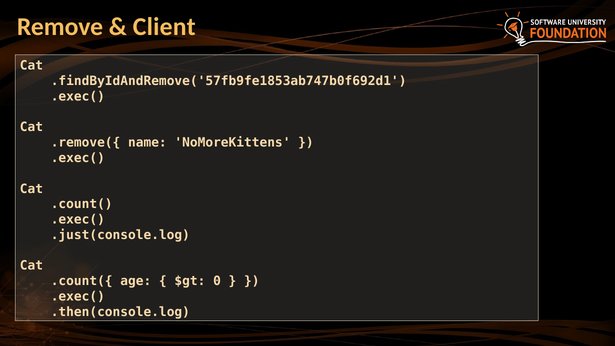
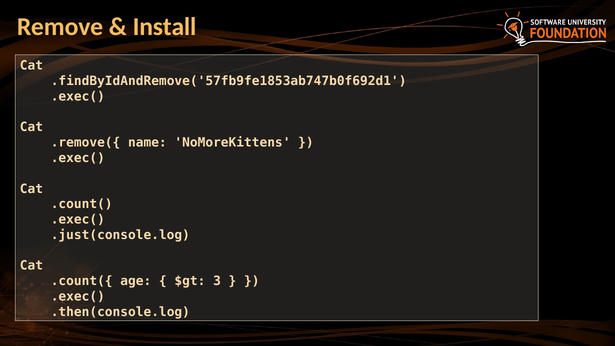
Client: Client -> Install
0: 0 -> 3
